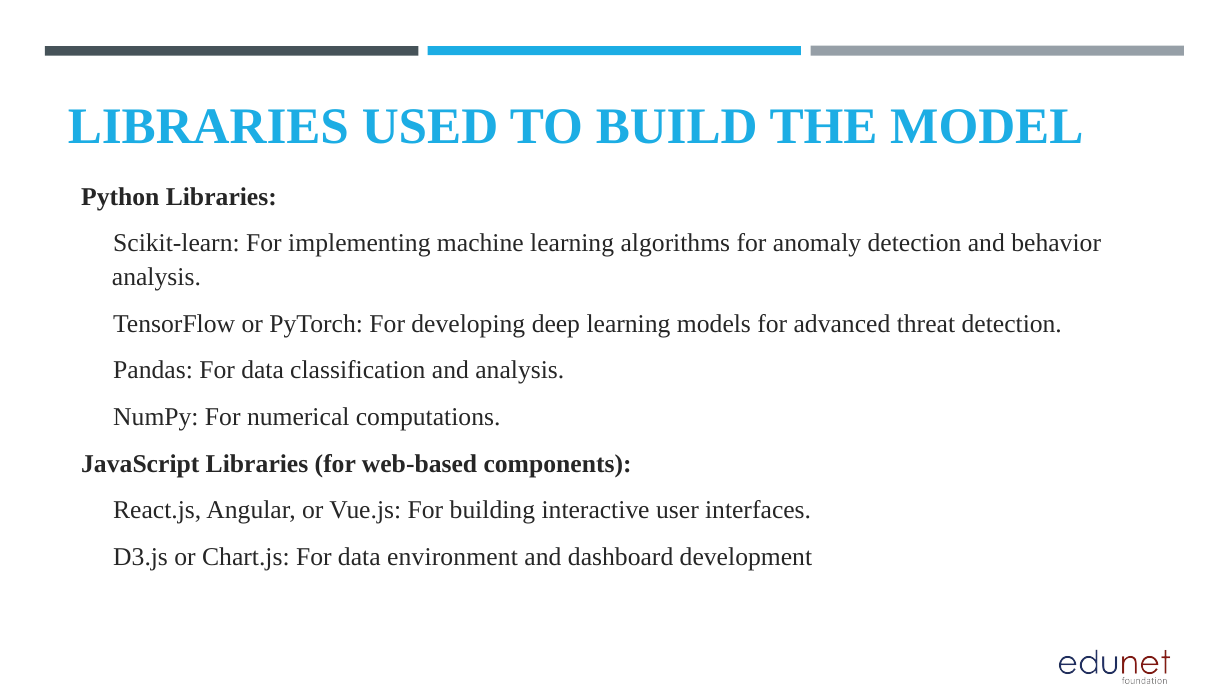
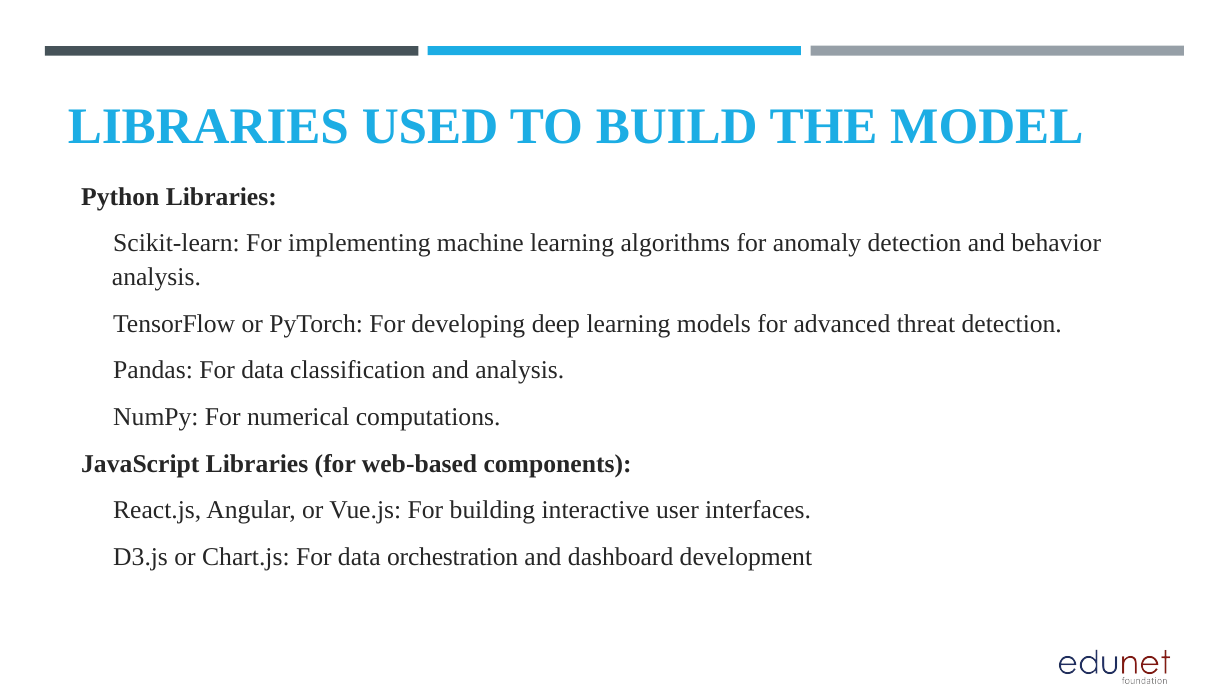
environment: environment -> orchestration
